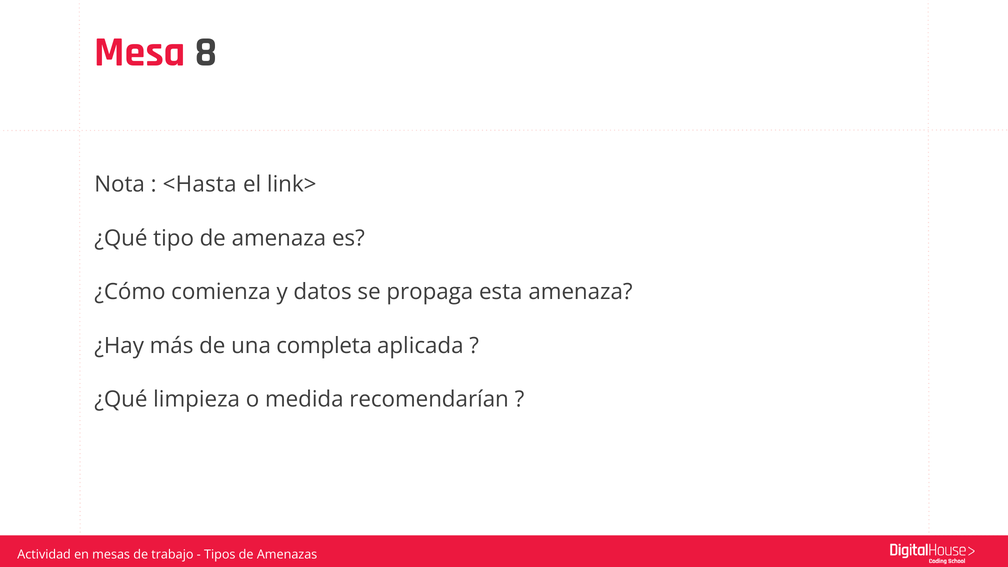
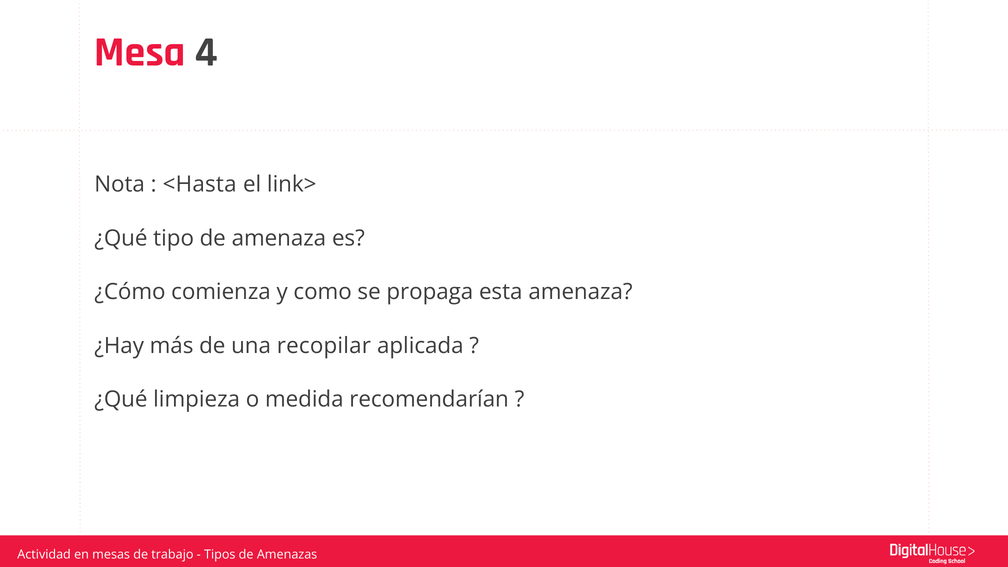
8: 8 -> 4
datos: datos -> como
completa: completa -> recopilar
